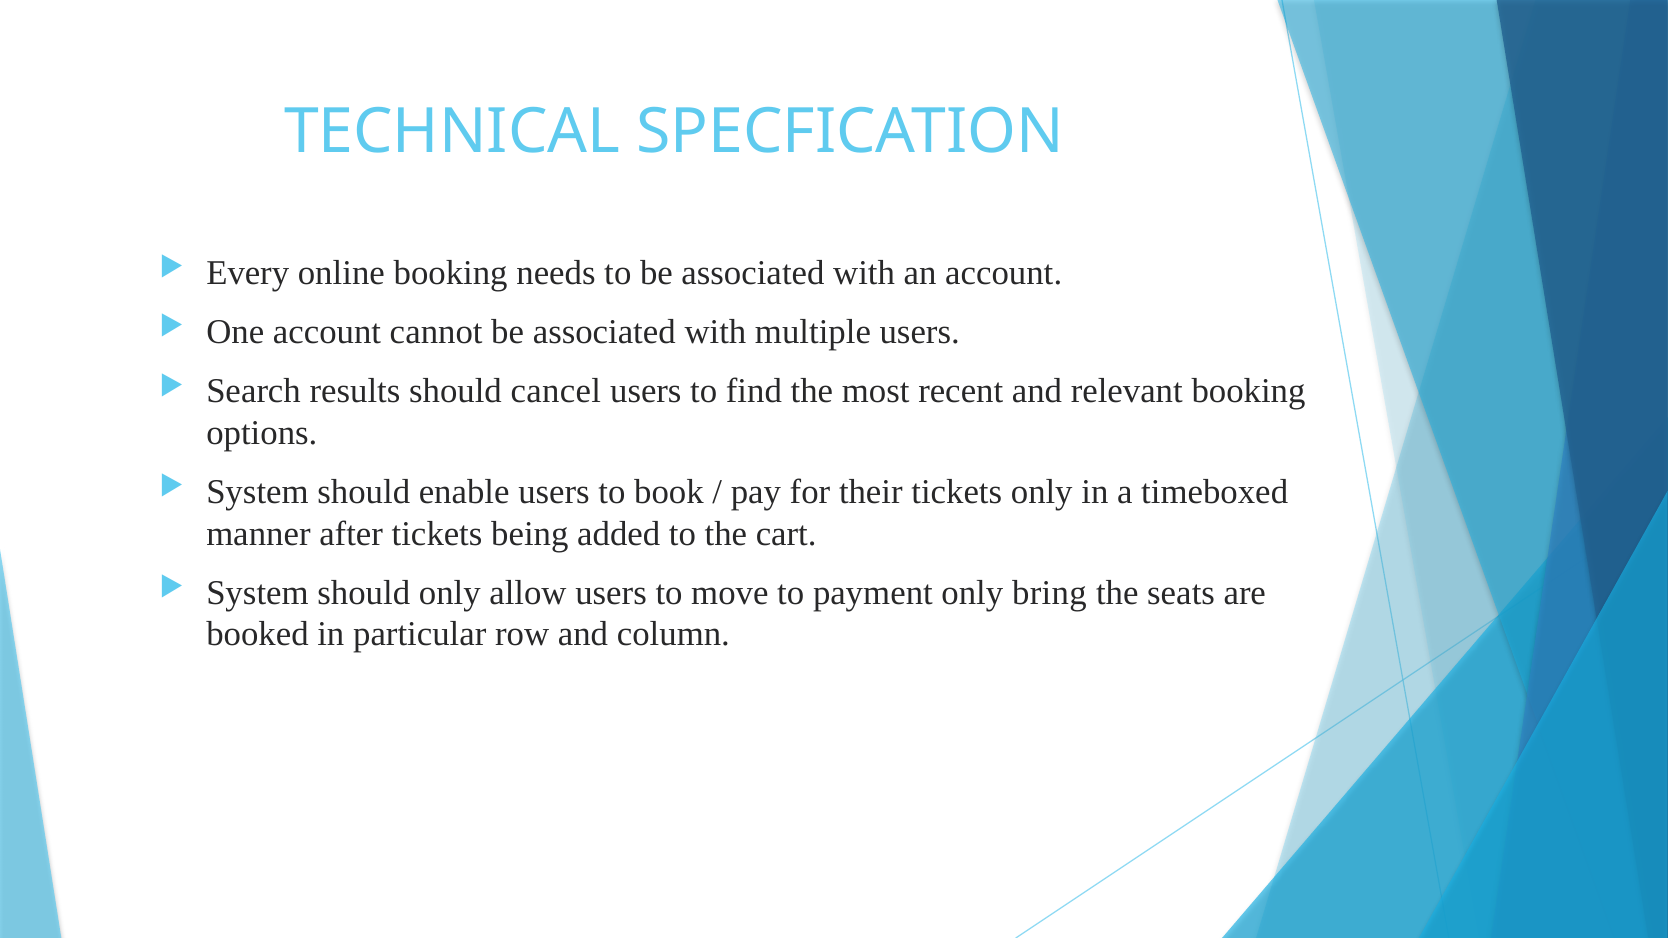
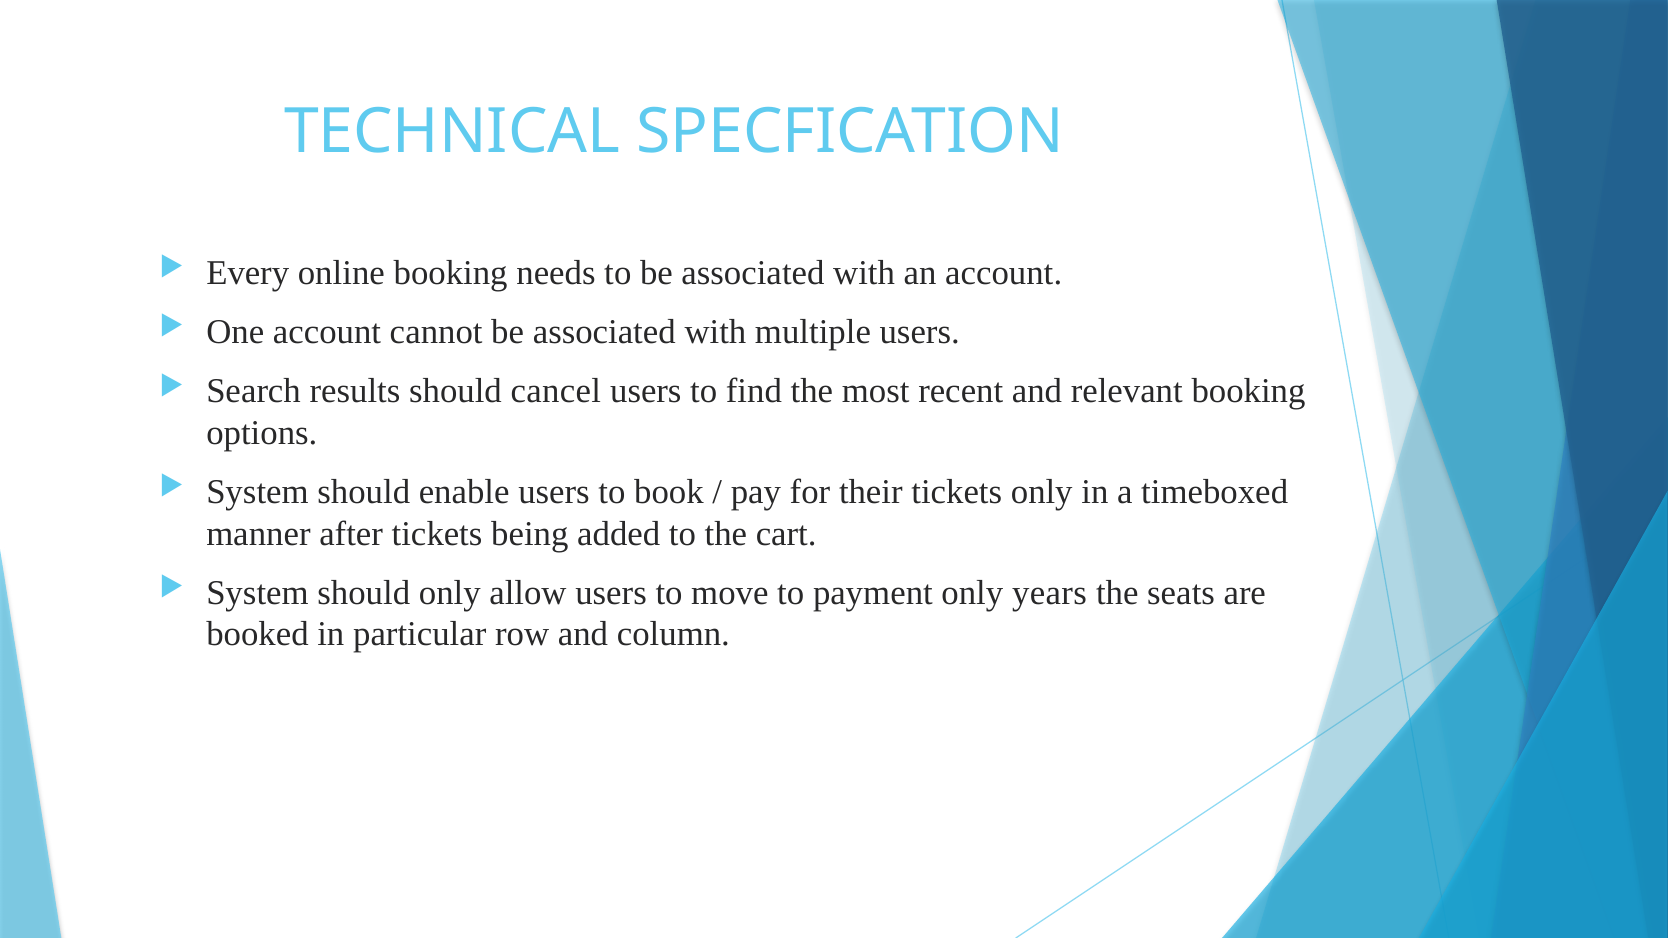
bring: bring -> years
